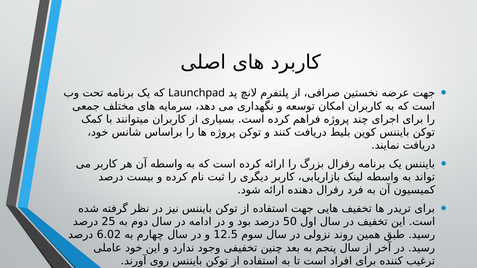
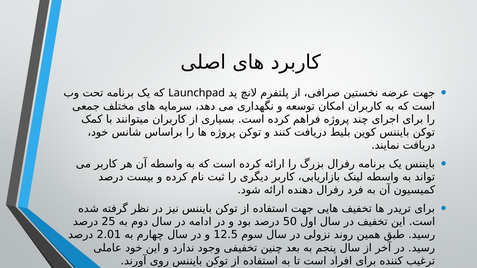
6.02: 6.02 -> 2.01
